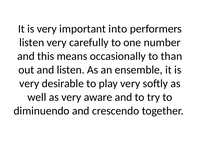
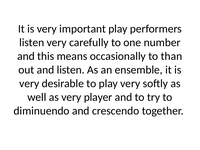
important into: into -> play
aware: aware -> player
